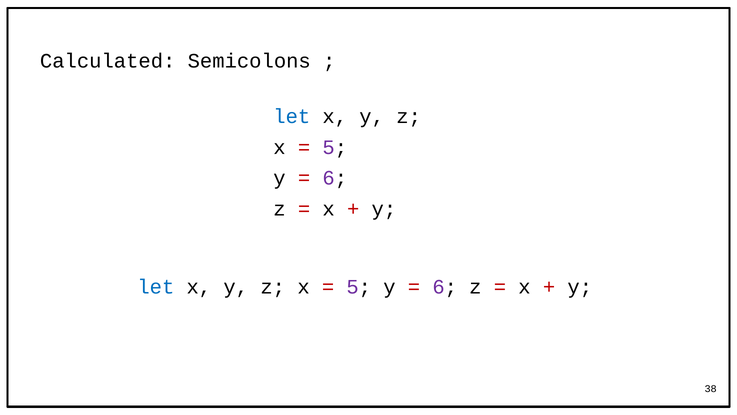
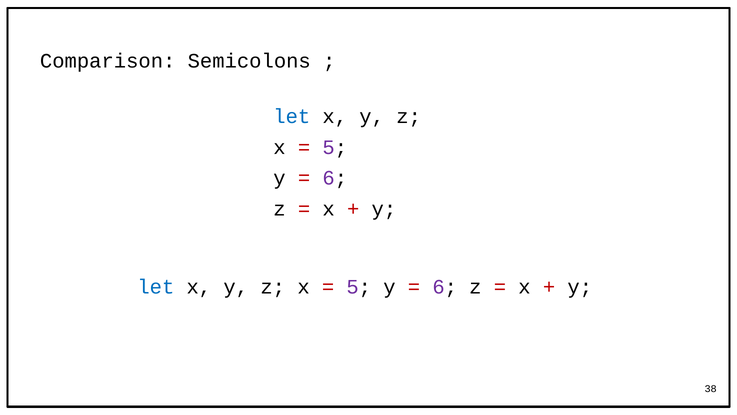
Calculated: Calculated -> Comparison
